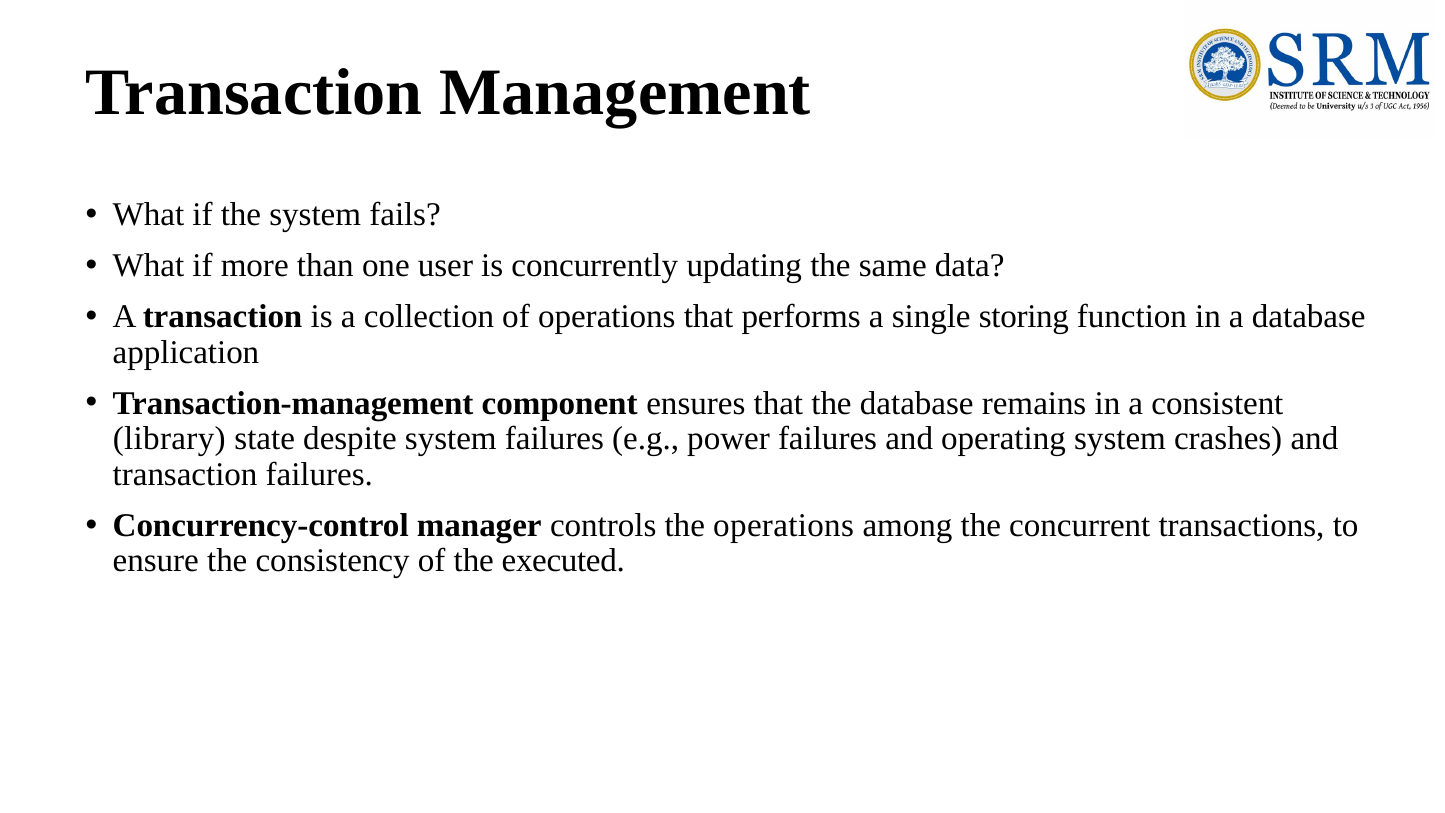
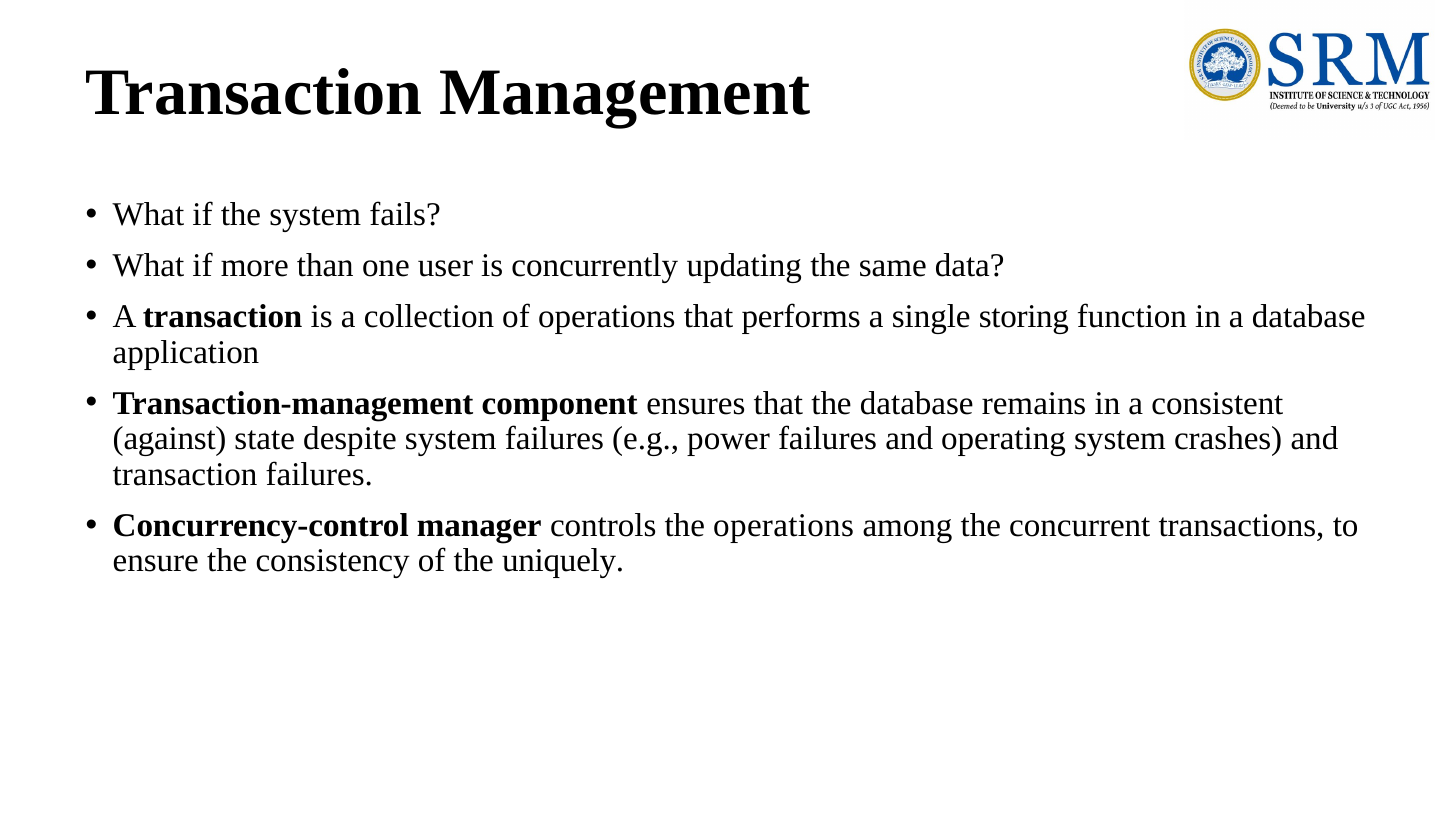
library: library -> against
executed: executed -> uniquely
